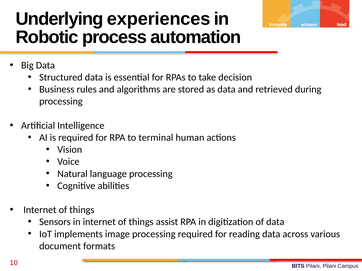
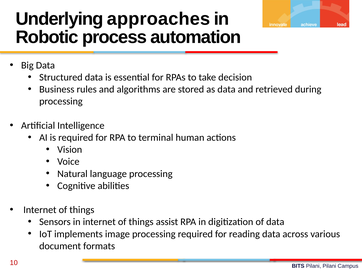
experiences: experiences -> approaches
